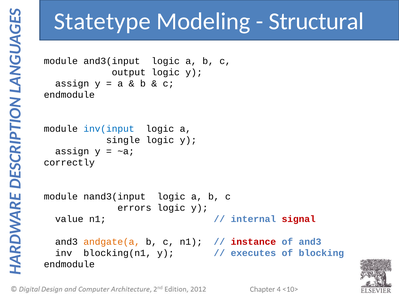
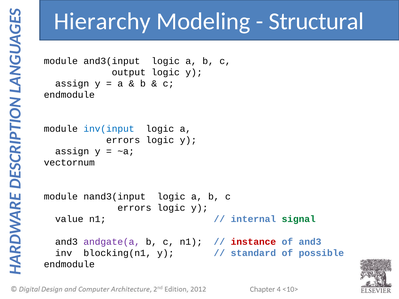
Statetype: Statetype -> Hierarchy
single at (123, 140): single -> errors
correctly: correctly -> vectornum
signal colour: red -> green
andgate(a colour: orange -> purple
executes: executes -> standard
blocking: blocking -> possible
